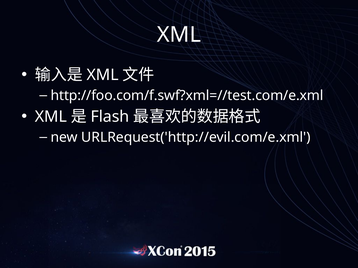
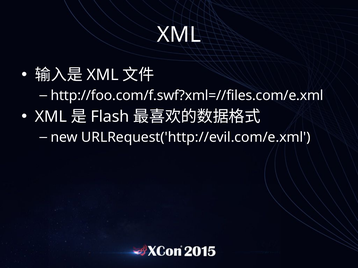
http://foo.com/f.swf?xml=//test.com/e.xml: http://foo.com/f.swf?xml=//test.com/e.xml -> http://foo.com/f.swf?xml=//files.com/e.xml
